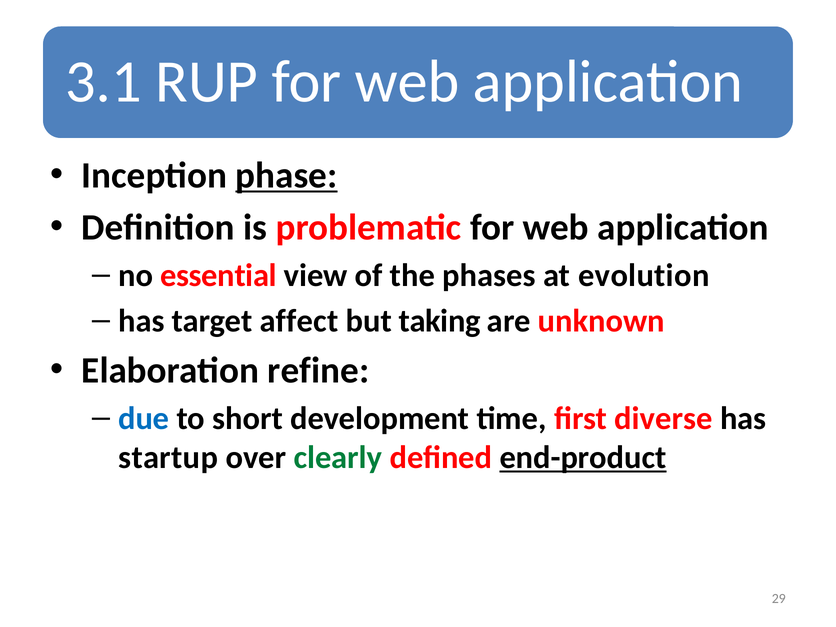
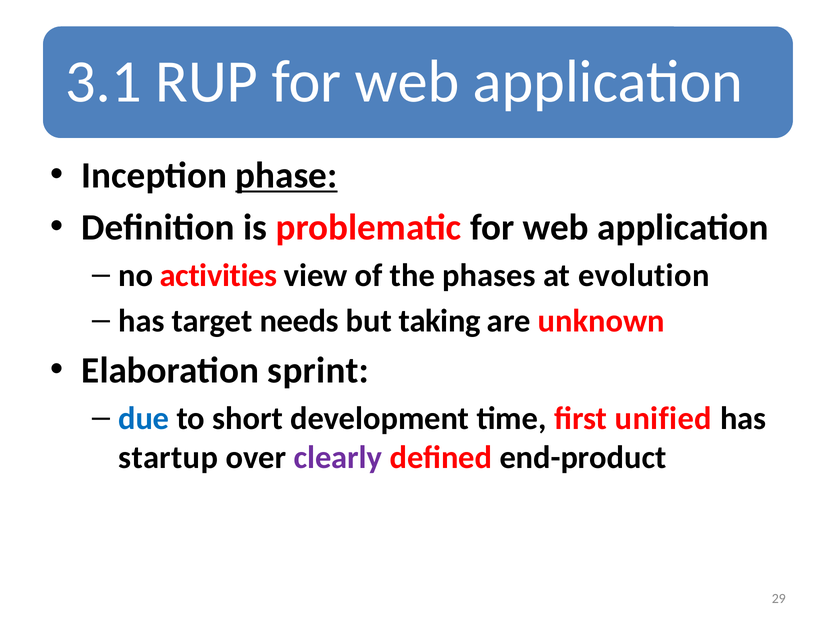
essential: essential -> activities
affect: affect -> needs
refine: refine -> sprint
diverse: diverse -> unified
clearly colour: green -> purple
end-product underline: present -> none
